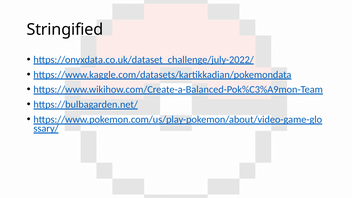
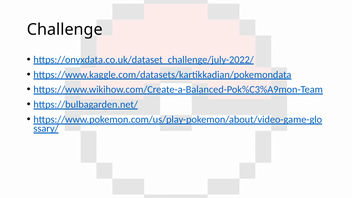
Stringified: Stringified -> Challenge
